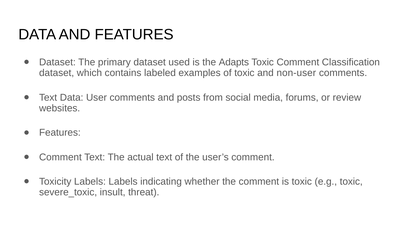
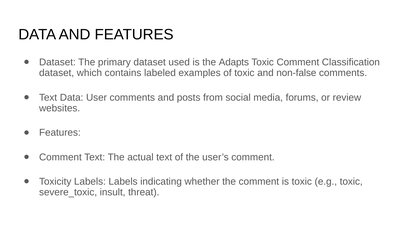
non-user: non-user -> non-false
